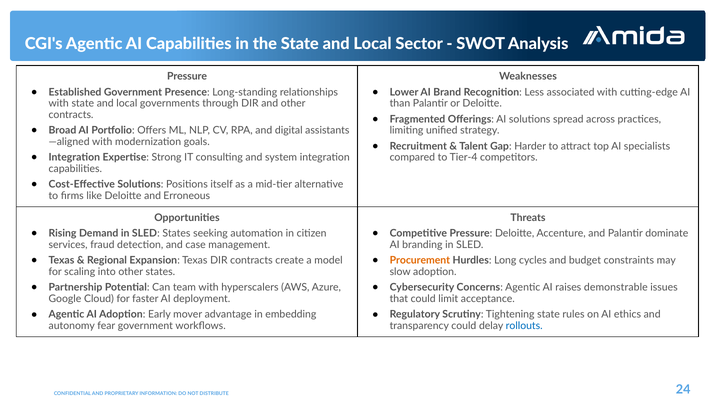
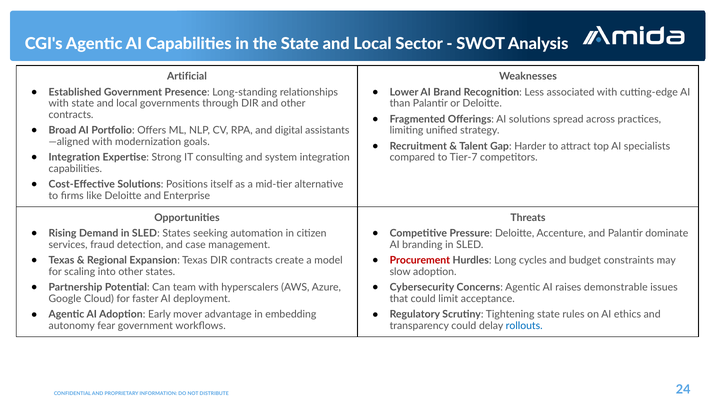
Pressure at (187, 76): Pressure -> Artificial
Tier-4: Tier-4 -> Tier-7
Erroneous: Erroneous -> Enterprise
Procurement colour: orange -> red
